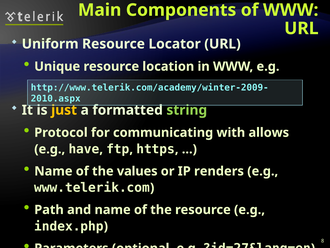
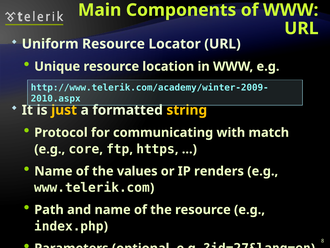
string colour: light green -> yellow
allows: allows -> match
have: have -> core
